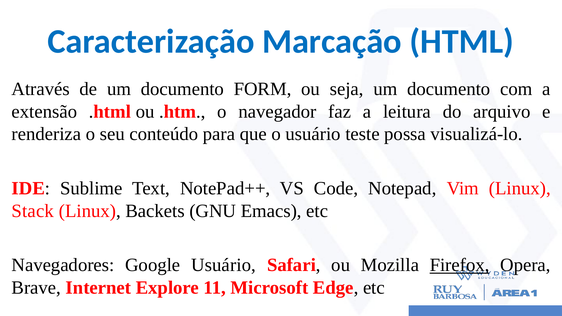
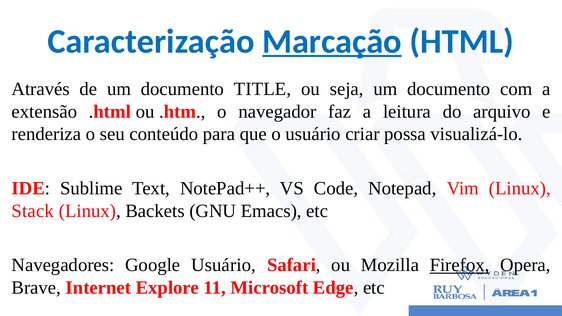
Marcação underline: none -> present
FORM: FORM -> TITLE
teste: teste -> criar
